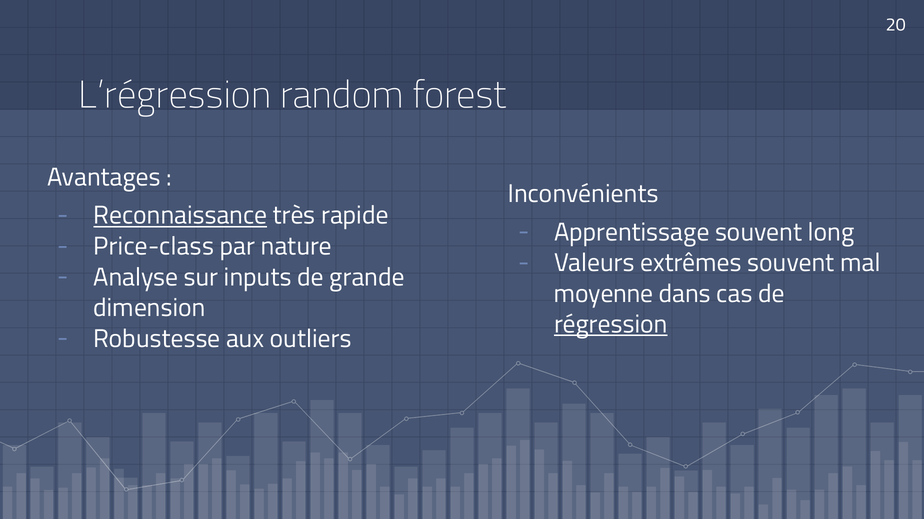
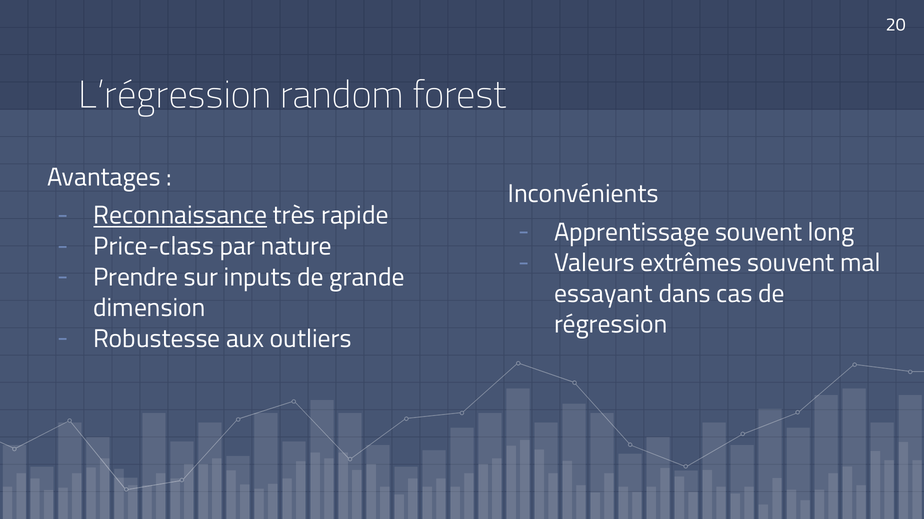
Analyse: Analyse -> Prendre
moyenne: moyenne -> essayant
régression underline: present -> none
